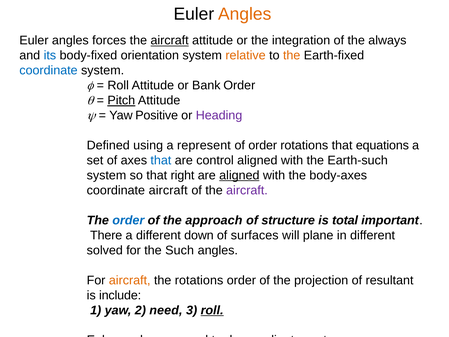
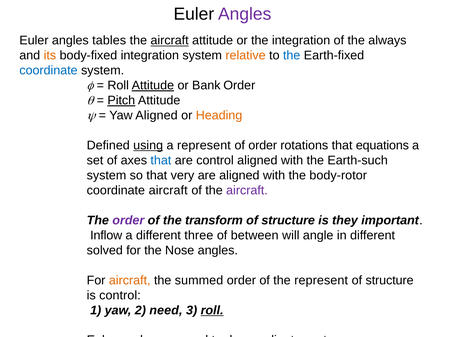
Angles at (245, 14) colour: orange -> purple
forces: forces -> tables
its colour: blue -> orange
body-fixed orientation: orientation -> integration
the at (292, 55) colour: orange -> blue
Attitude at (153, 85) underline: none -> present
Yaw Positive: Positive -> Aligned
Heading colour: purple -> orange
using underline: none -> present
right: right -> very
aligned at (239, 175) underline: present -> none
body-axes: body-axes -> body-rotor
order at (128, 220) colour: blue -> purple
approach: approach -> transform
total: total -> they
There: There -> Inflow
down: down -> three
of surfaces: surfaces -> between
plane: plane -> angle
Such: Such -> Nose
the rotations: rotations -> summed
the projection: projection -> represent
resultant at (390, 280): resultant -> structure
is include: include -> control
